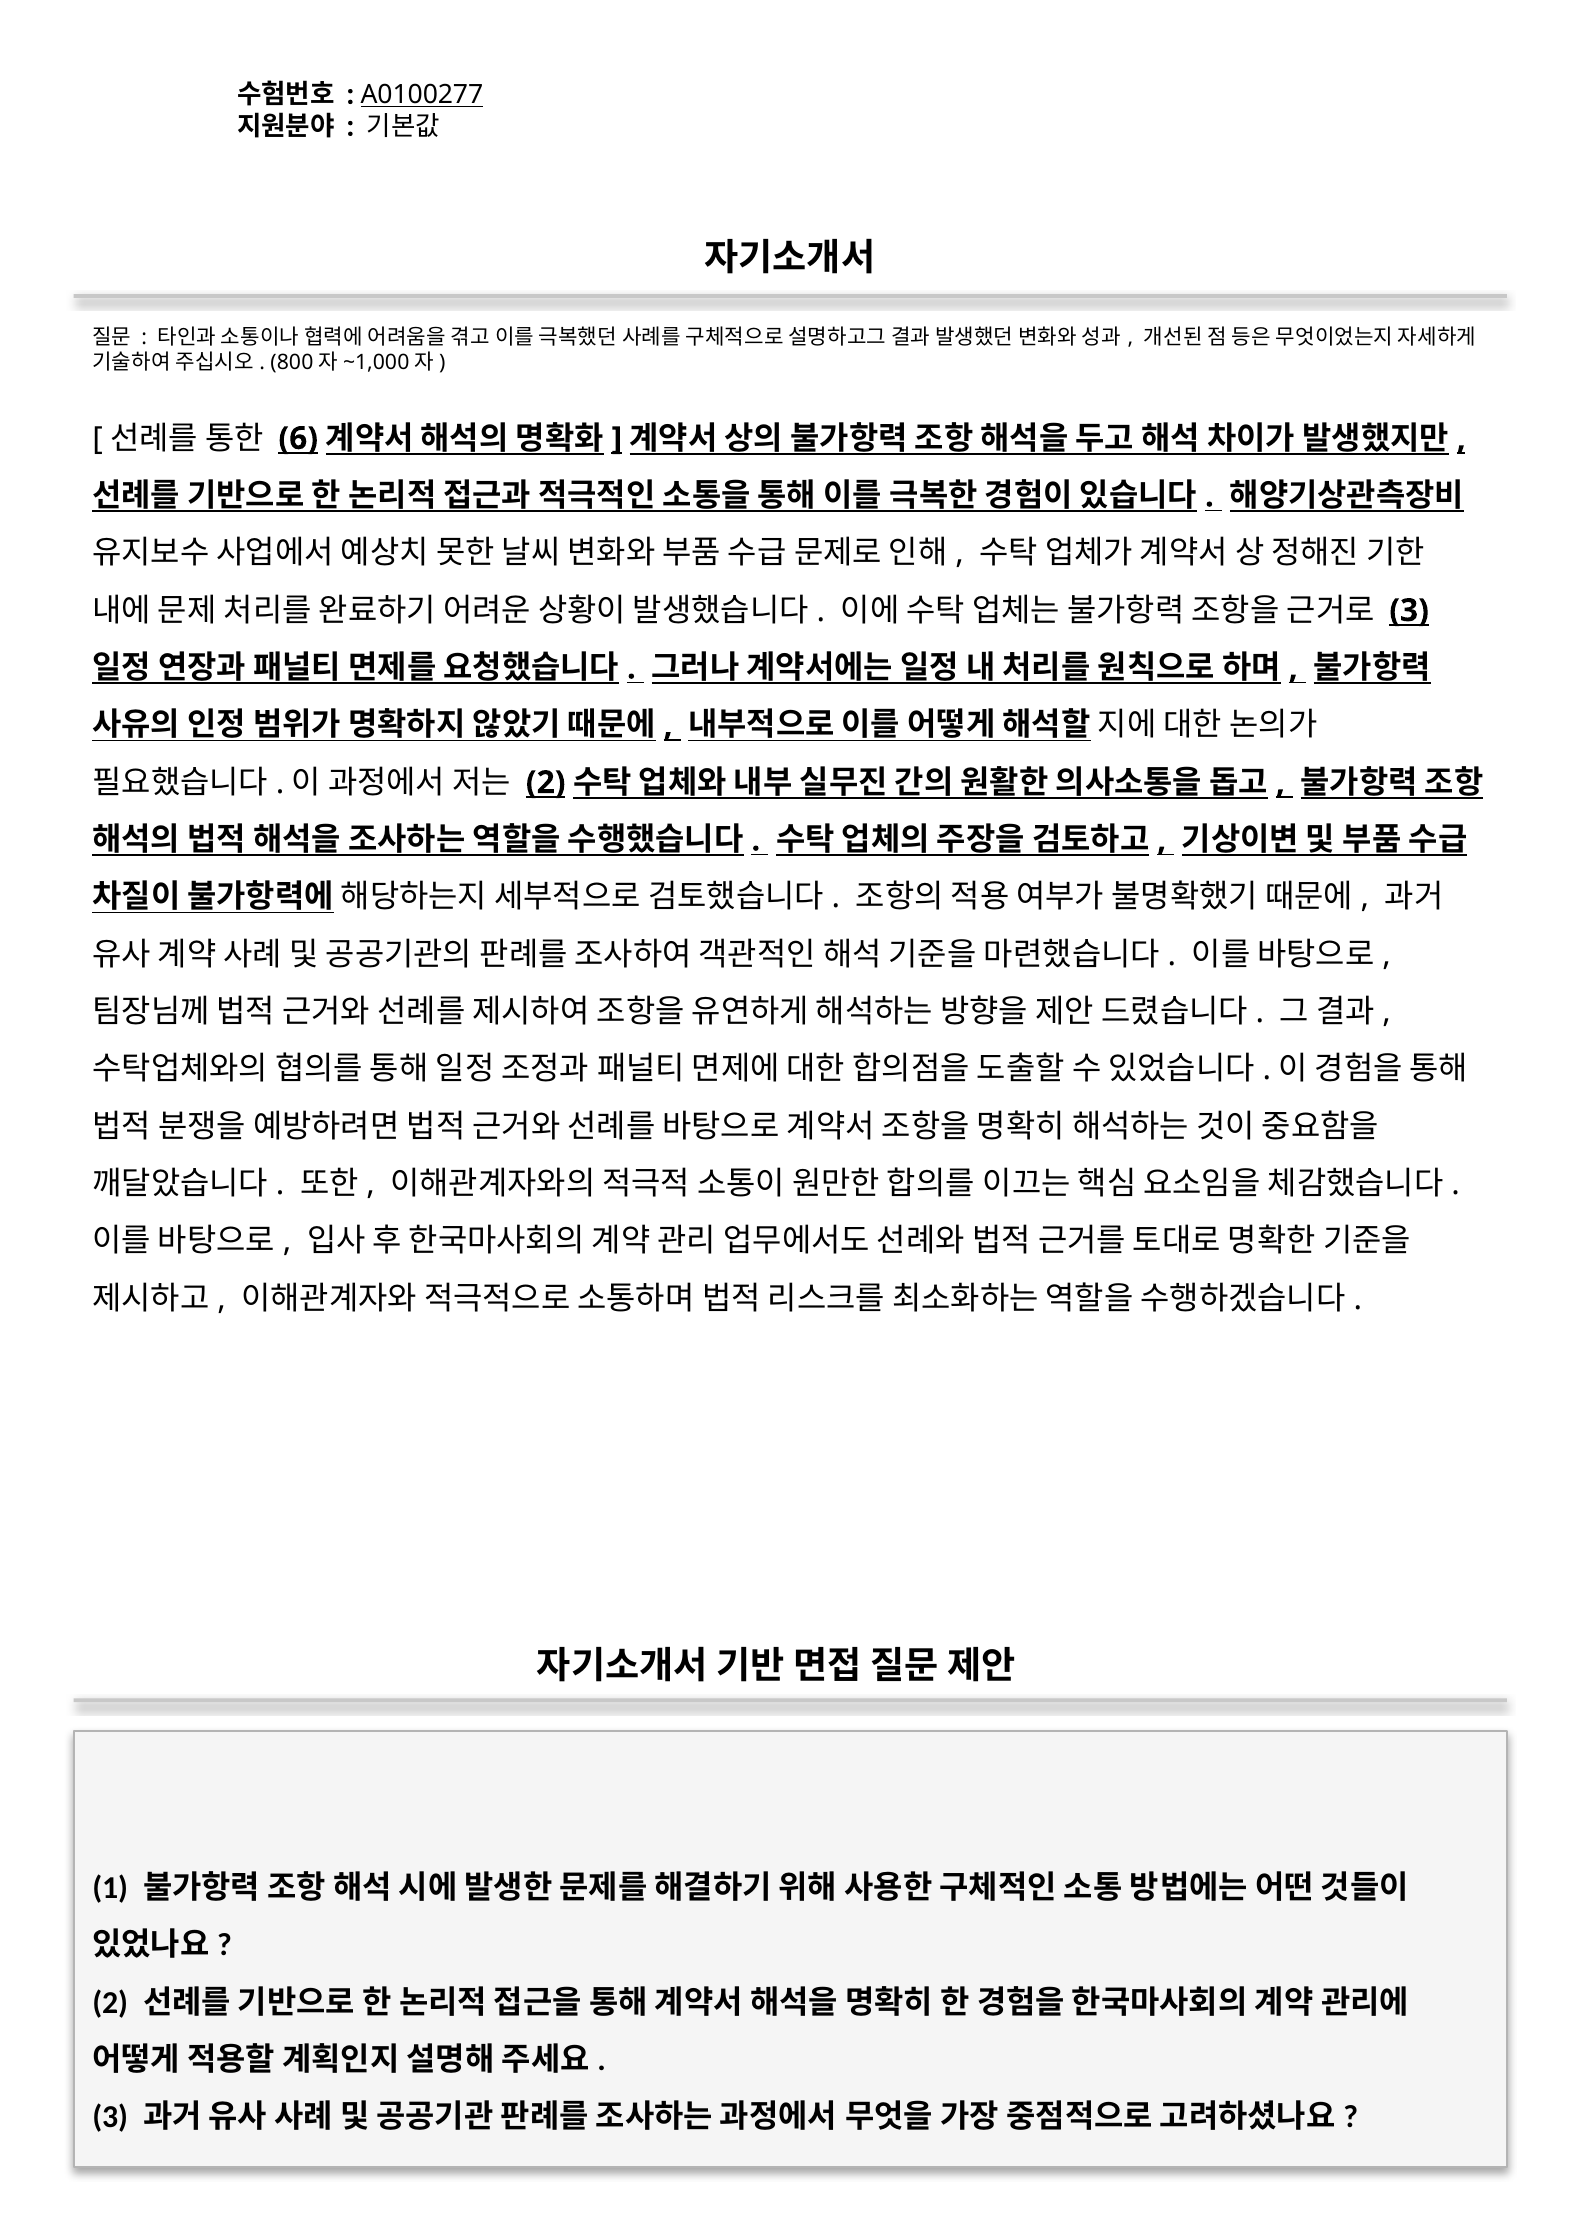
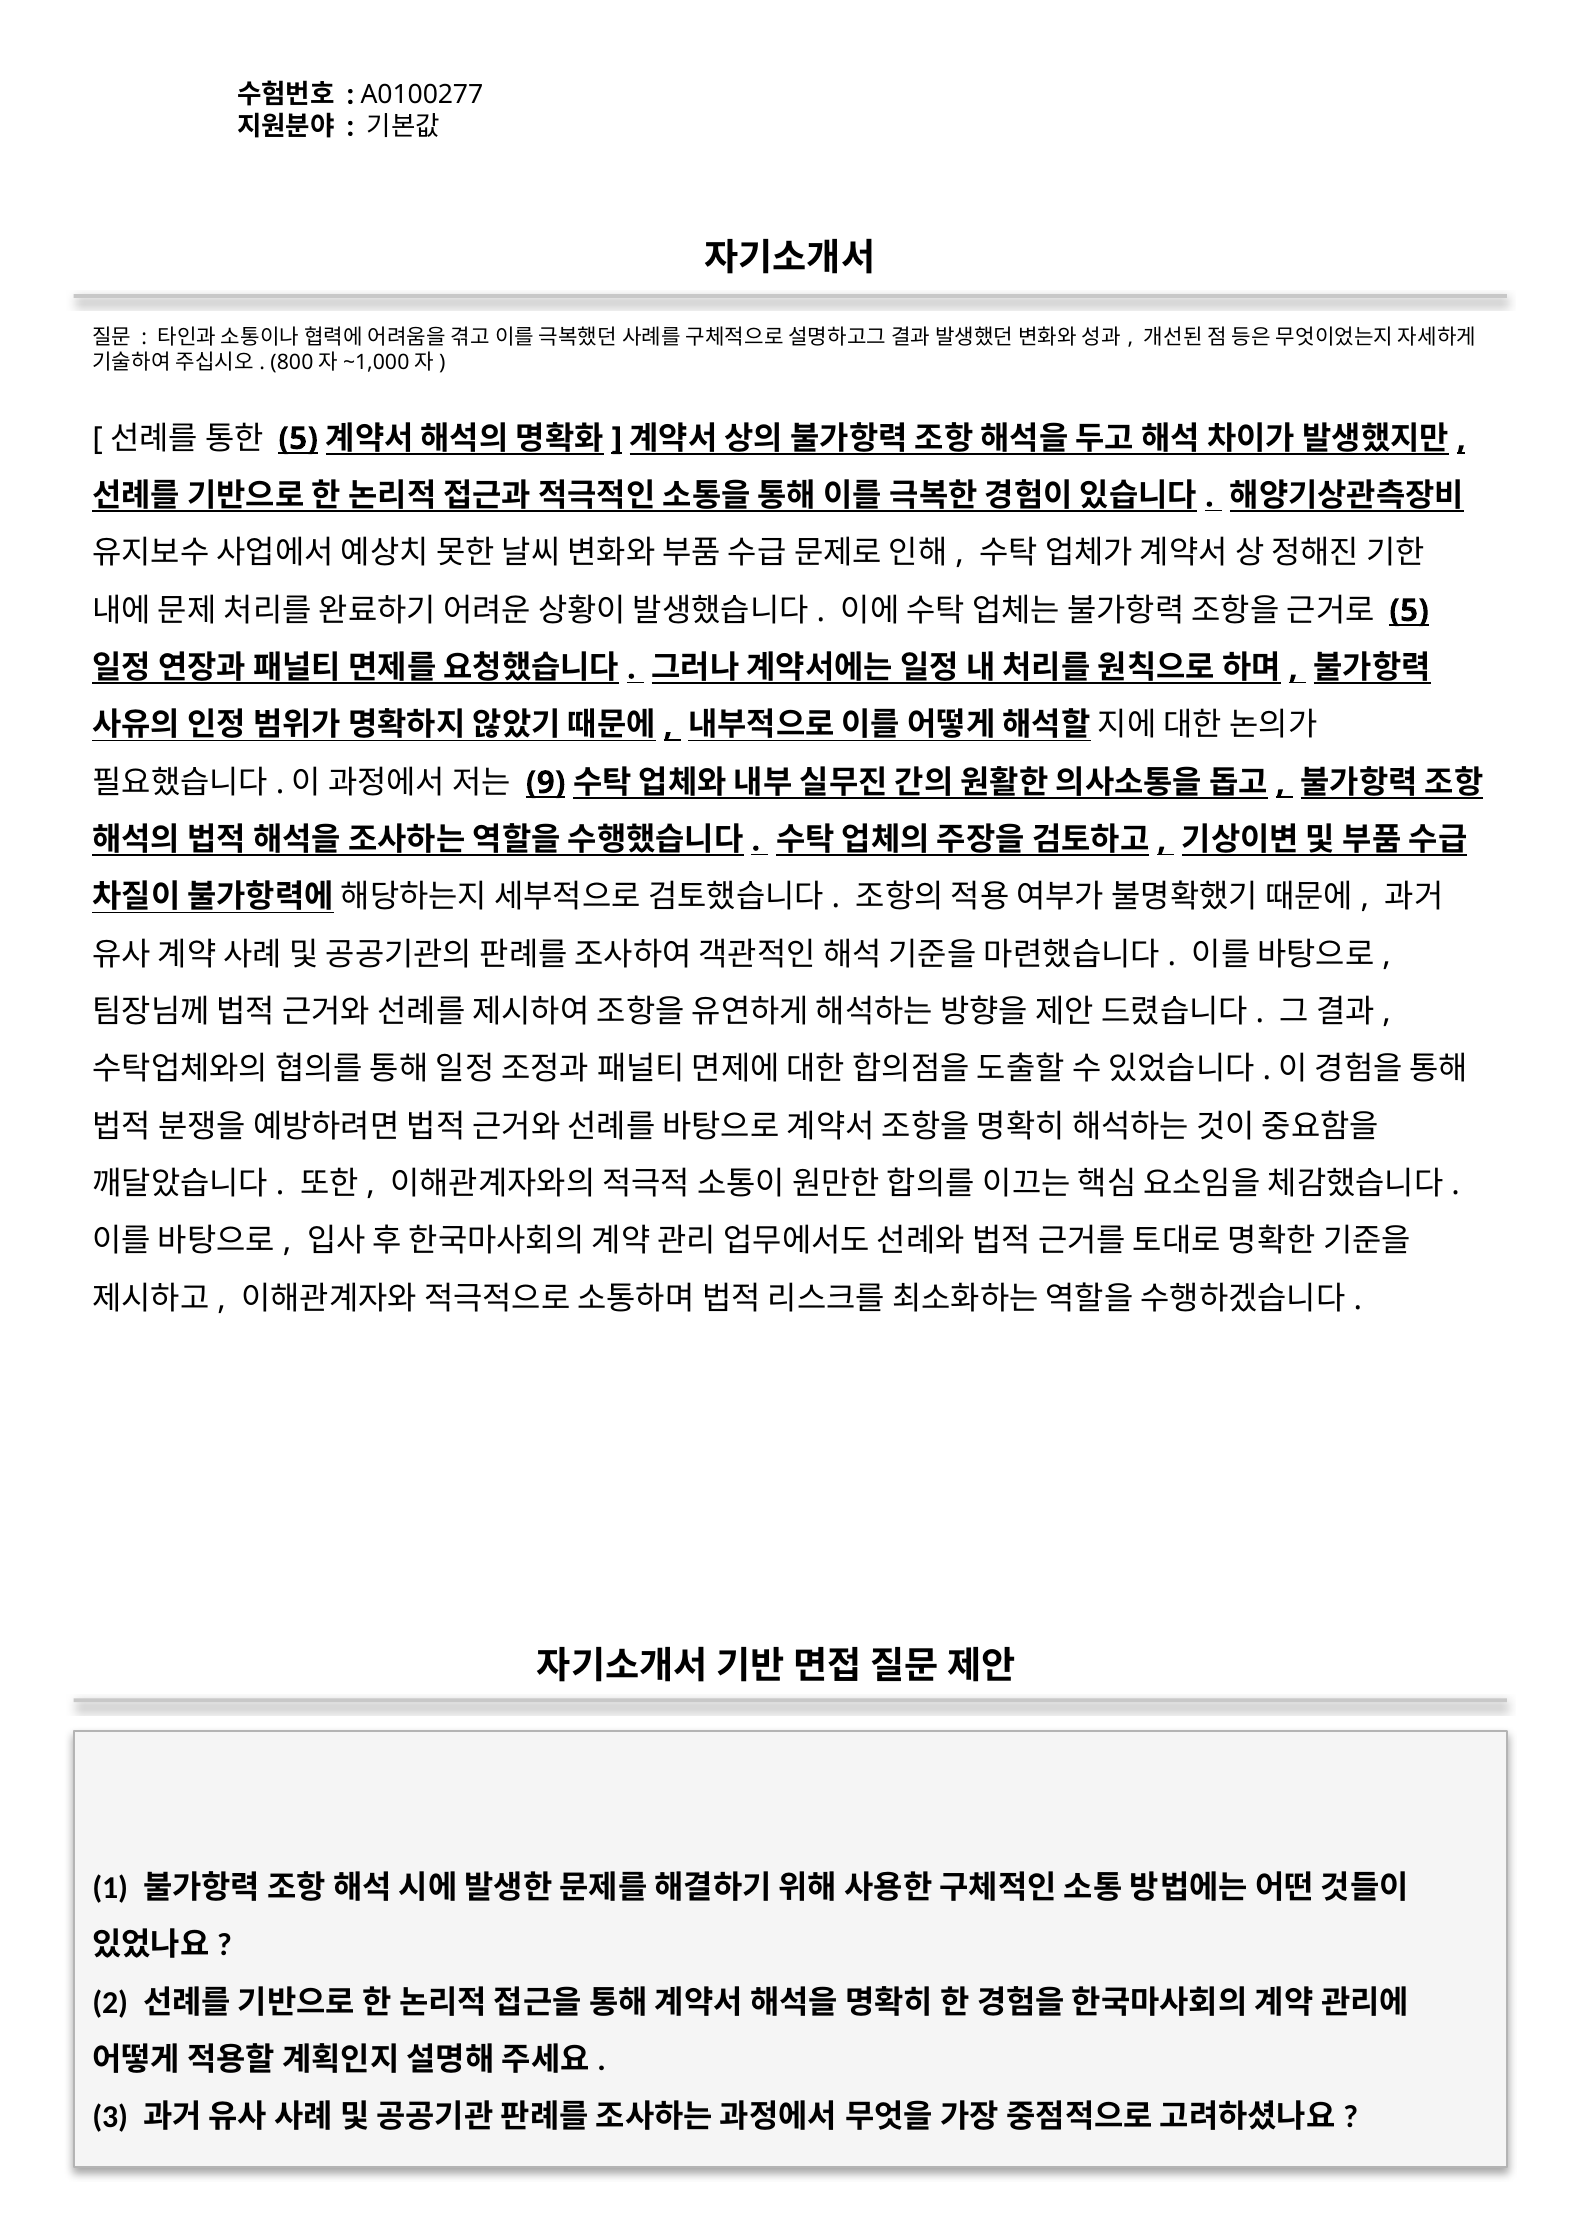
A0100277 underline: present -> none
6 at (298, 438): 6 -> 5
3 at (1409, 610): 3 -> 5
2 at (546, 782): 2 -> 9
